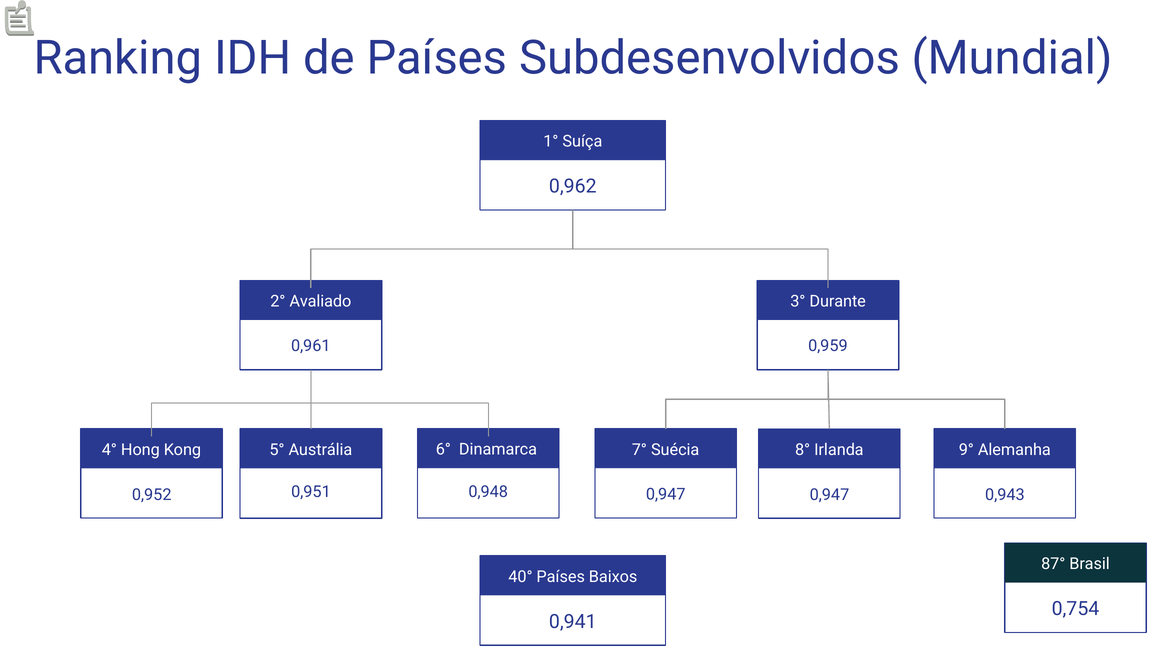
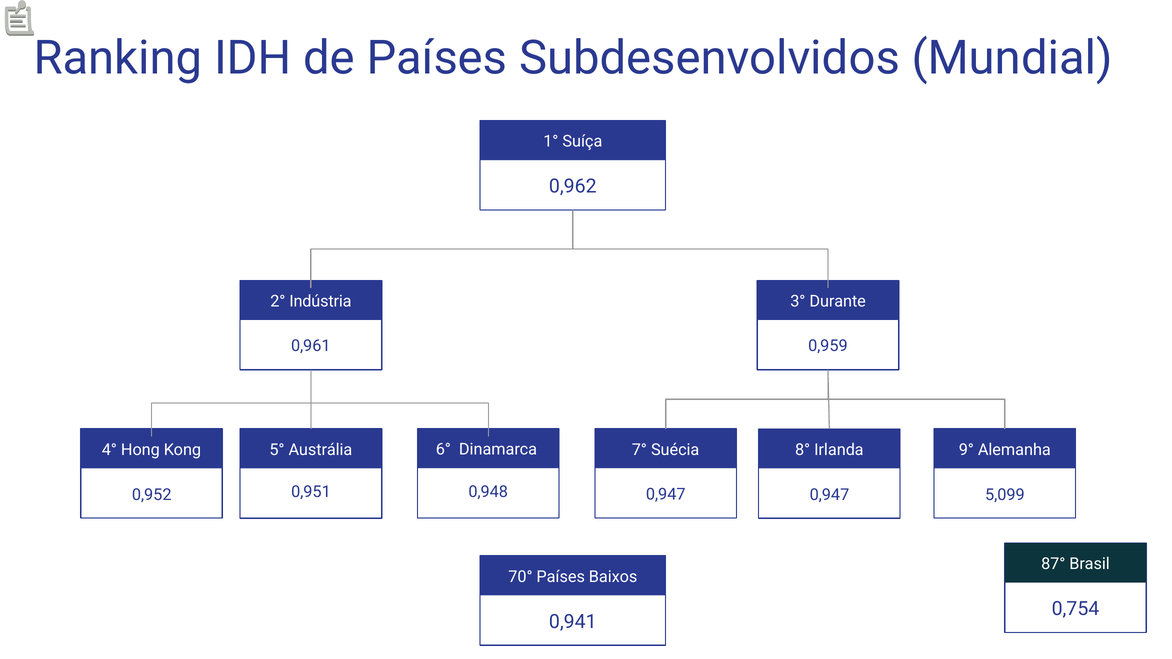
Avaliado: Avaliado -> Indústria
0,943: 0,943 -> 5,099
40°: 40° -> 70°
